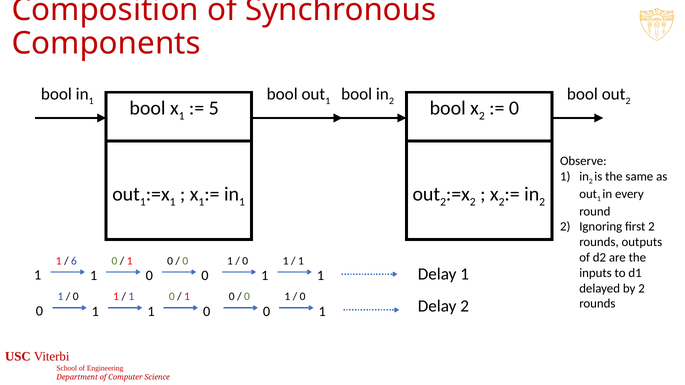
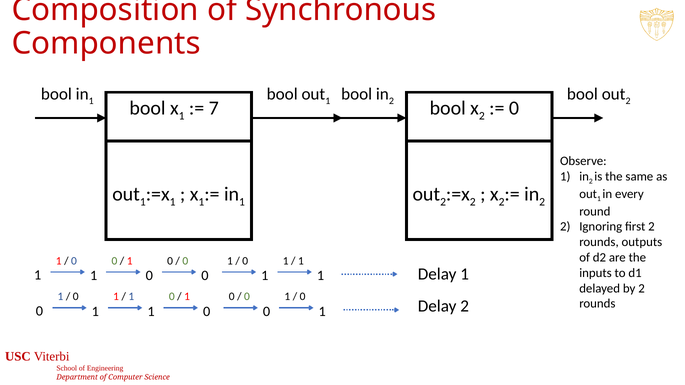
5: 5 -> 7
6 at (74, 261): 6 -> 0
